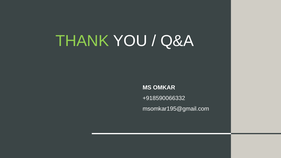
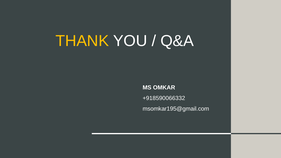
THANK colour: light green -> yellow
